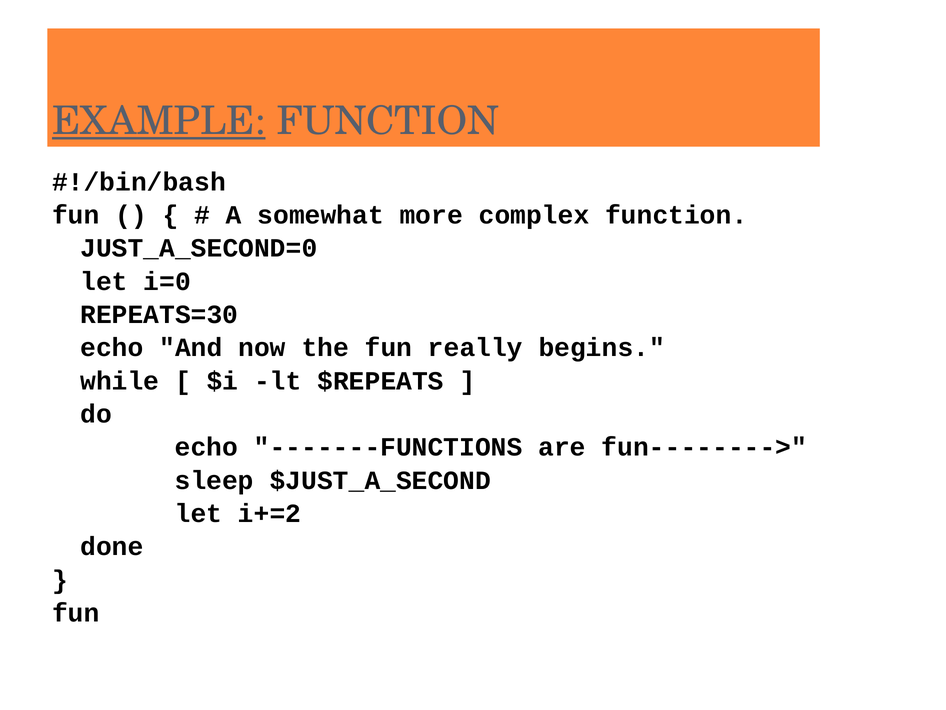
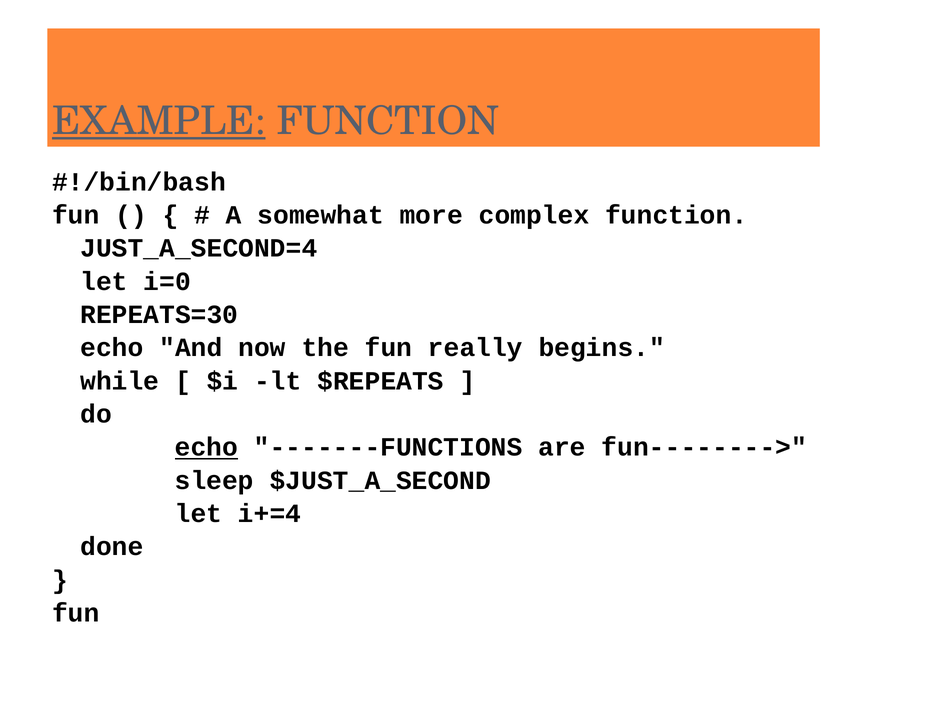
JUST_A_SECOND=0: JUST_A_SECOND=0 -> JUST_A_SECOND=4
echo at (206, 447) underline: none -> present
i+=2: i+=2 -> i+=4
